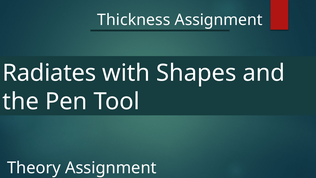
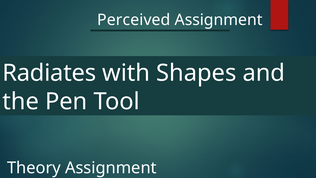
Thickness: Thickness -> Perceived
